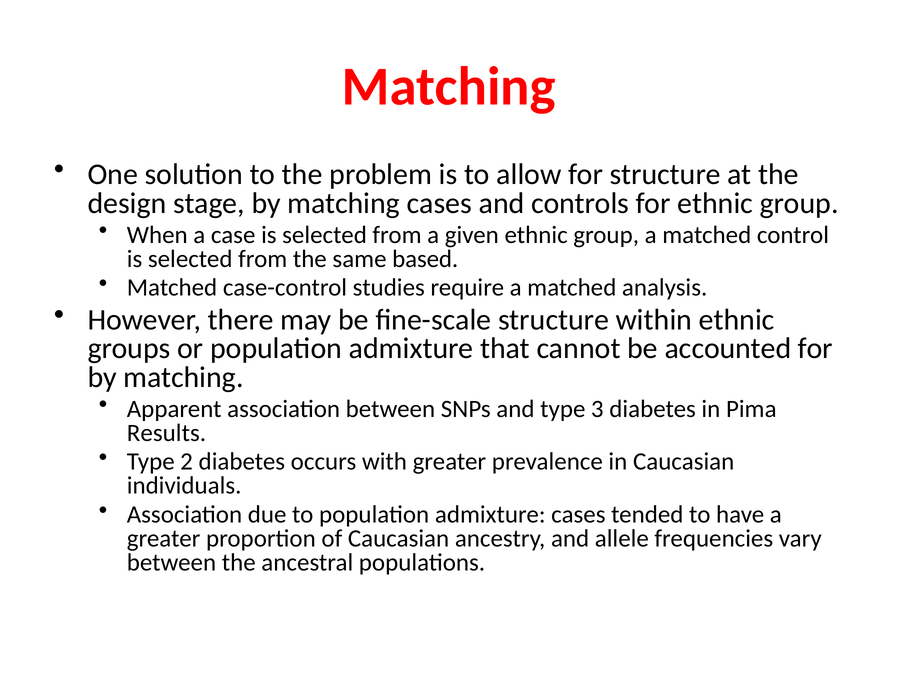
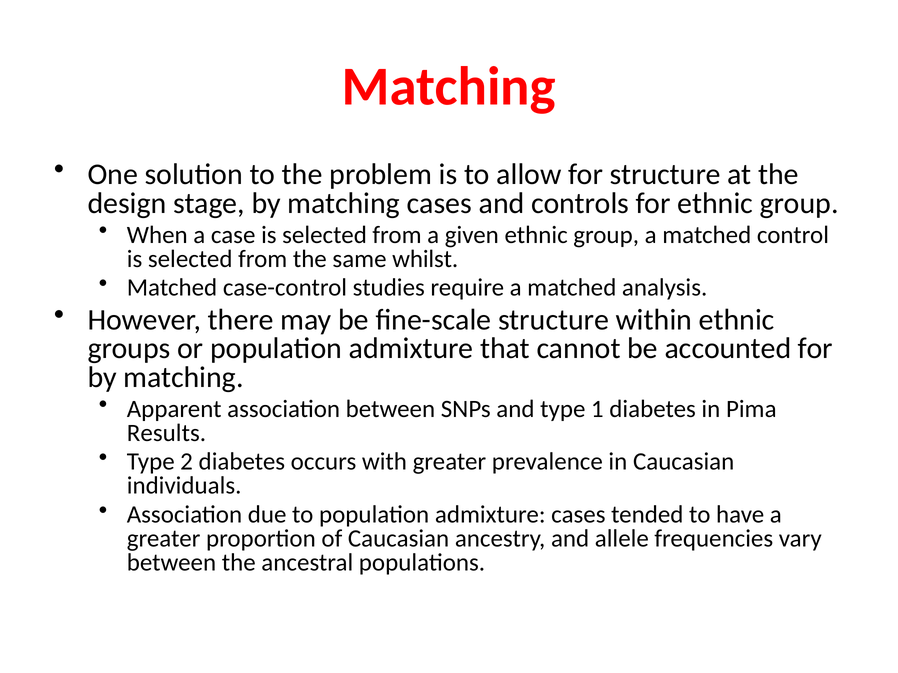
based: based -> whilst
3: 3 -> 1
